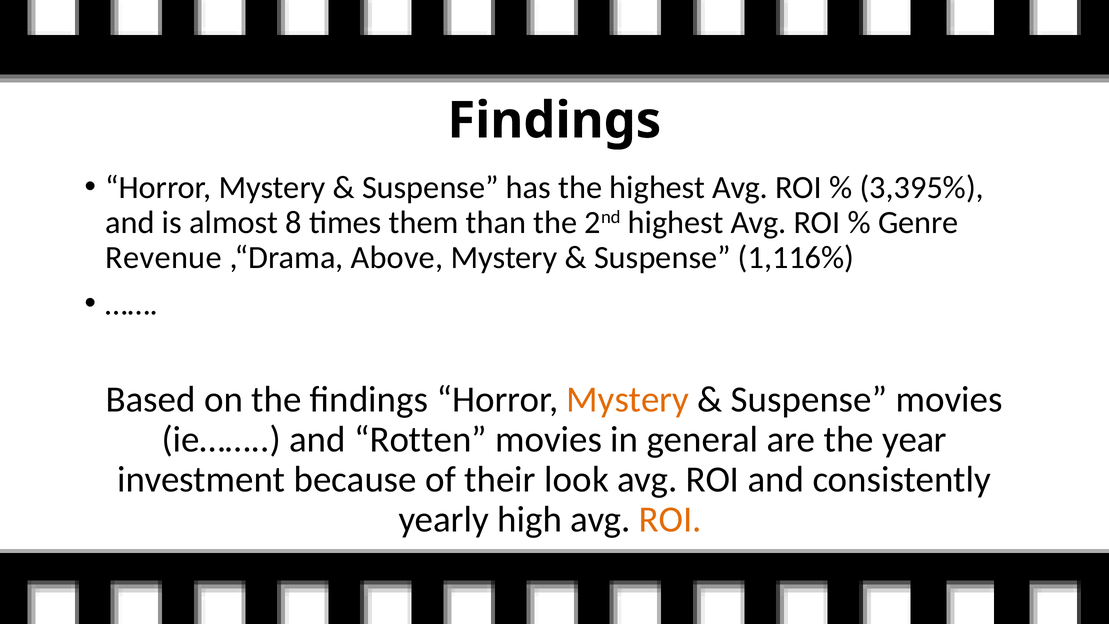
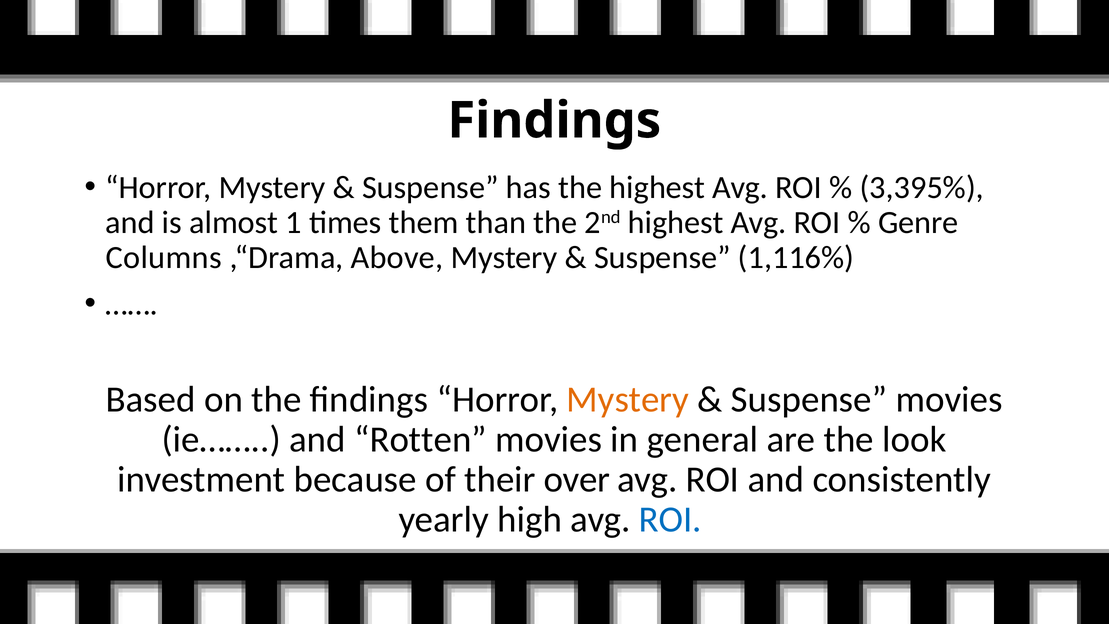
8: 8 -> 1
Revenue: Revenue -> Columns
year: year -> look
look: look -> over
ROI at (670, 519) colour: orange -> blue
